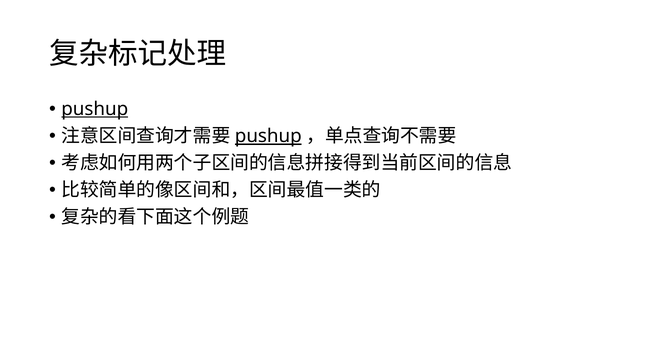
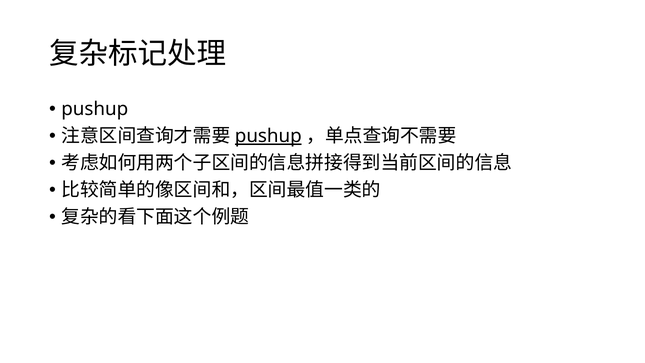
pushup at (95, 109) underline: present -> none
